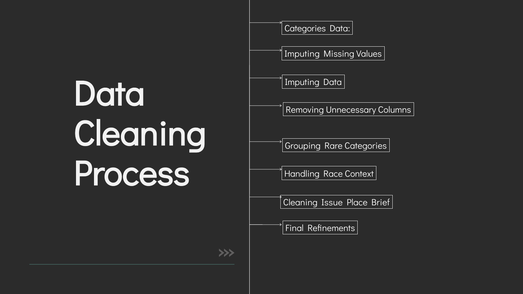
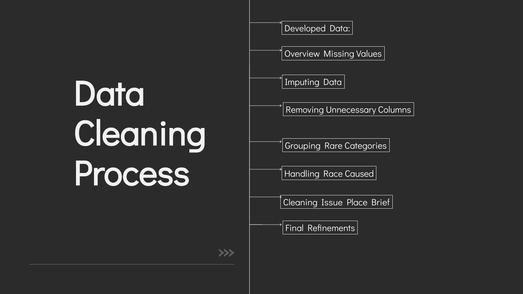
Categories at (305, 29): Categories -> Developed
Imputing at (302, 54): Imputing -> Overview
Context: Context -> Caused
